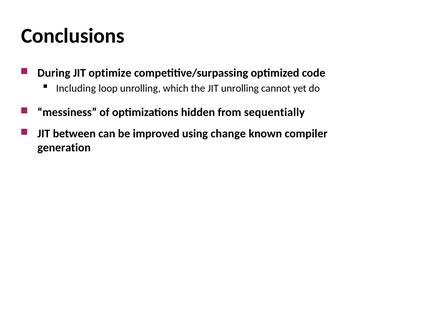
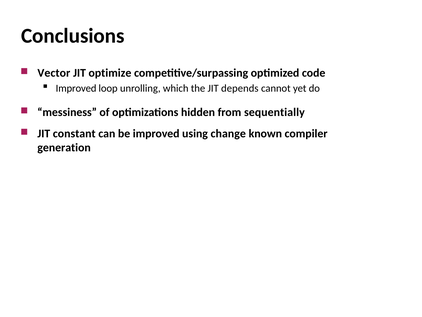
During: During -> Vector
Including at (76, 88): Including -> Improved
JIT unrolling: unrolling -> depends
between: between -> constant
